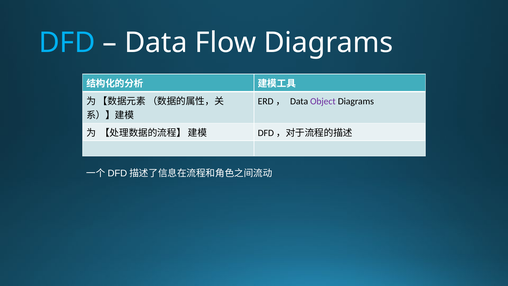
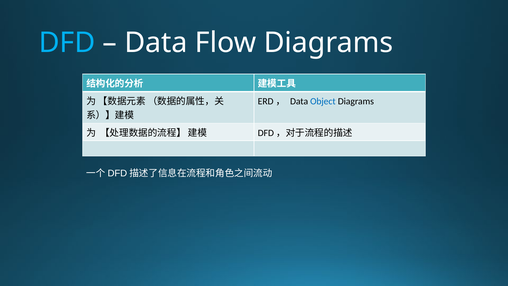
Object colour: purple -> blue
